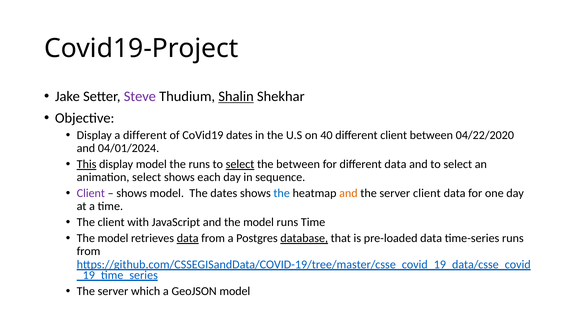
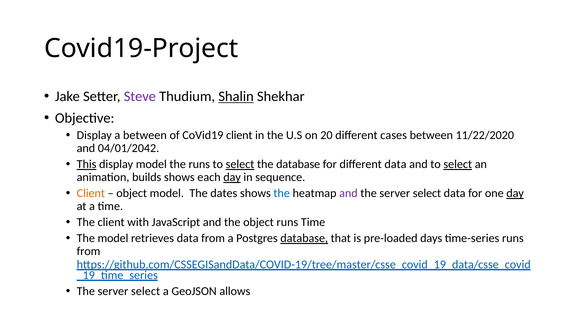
a different: different -> between
CoVid19 dates: dates -> client
40: 40 -> 20
different client: client -> cases
04/22/2020: 04/22/2020 -> 11/22/2020
04/01/2024: 04/01/2024 -> 04/01/2042
the between: between -> database
select at (458, 165) underline: none -> present
animation select: select -> builds
day at (232, 178) underline: none -> present
Client at (91, 194) colour: purple -> orange
shows at (132, 194): shows -> object
and at (348, 194) colour: orange -> purple
client at (427, 194): client -> select
day at (515, 194) underline: none -> present
and the model: model -> object
data at (188, 239) underline: present -> none
pre-loaded data: data -> days
which at (146, 292): which -> select
GeoJSON model: model -> allows
